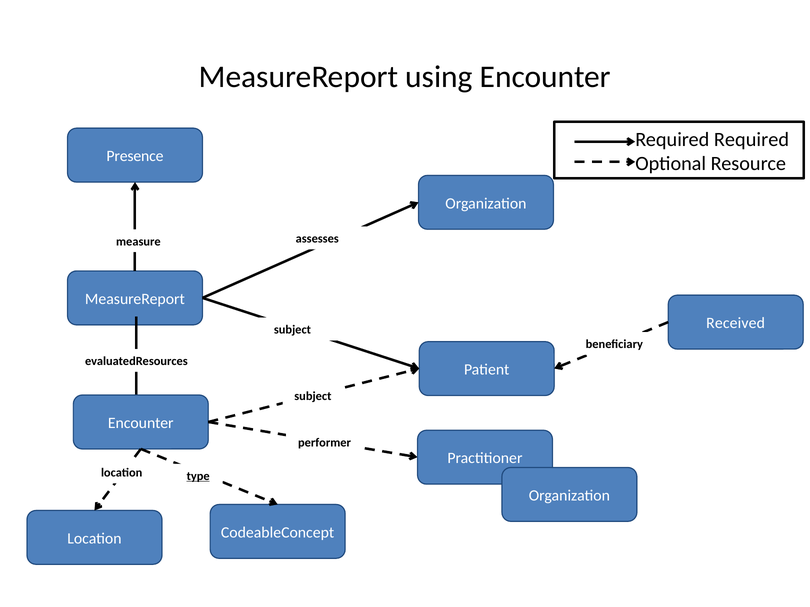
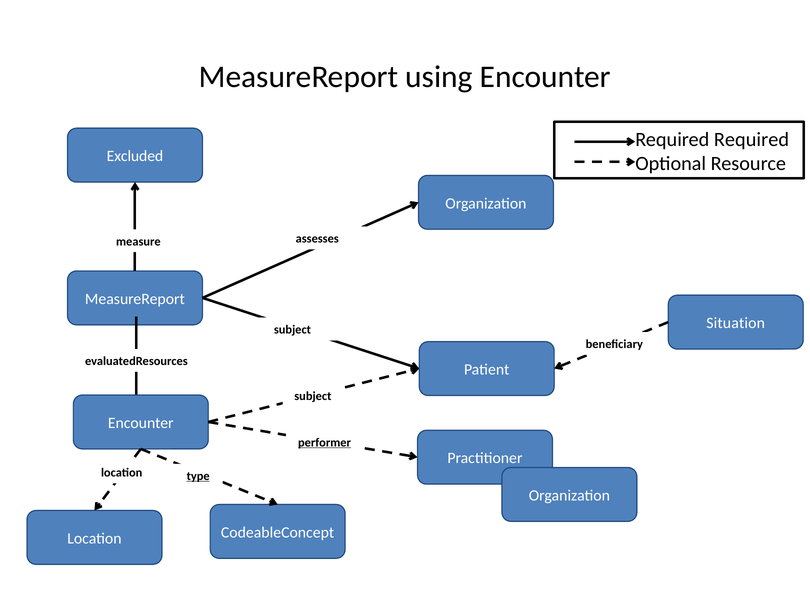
Presence: Presence -> Excluded
Received: Received -> Situation
performer underline: none -> present
